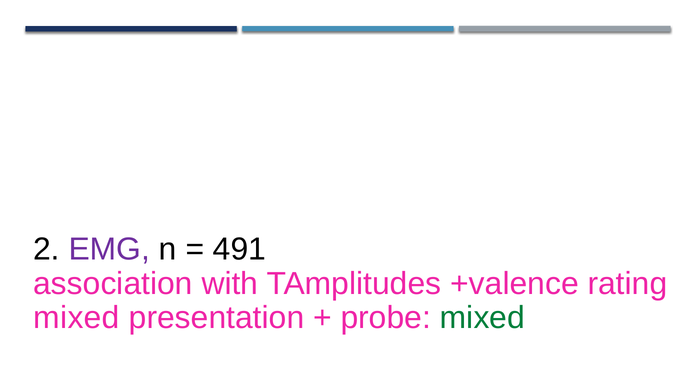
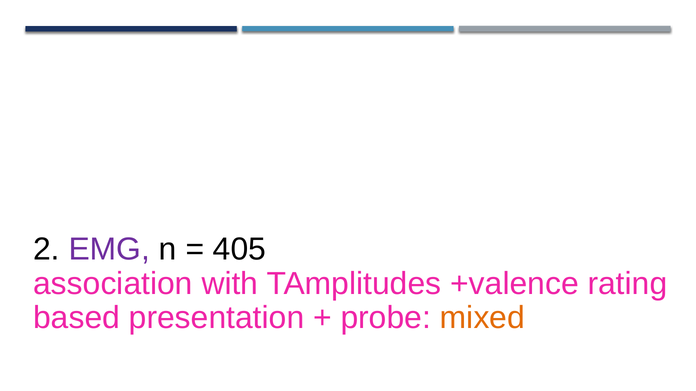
491: 491 -> 405
mixed at (76, 318): mixed -> based
mixed at (482, 318) colour: green -> orange
